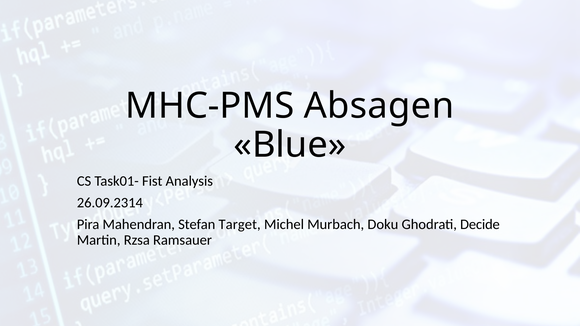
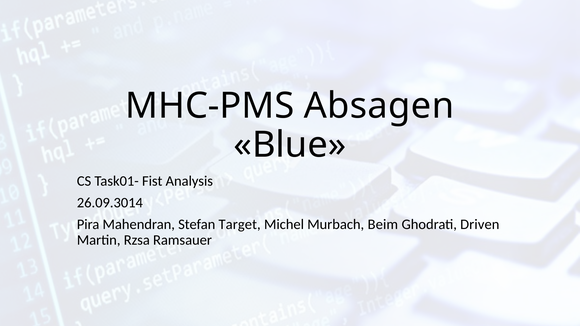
26.09.2314: 26.09.2314 -> 26.09.3014
Doku: Doku -> Beim
Decide: Decide -> Driven
